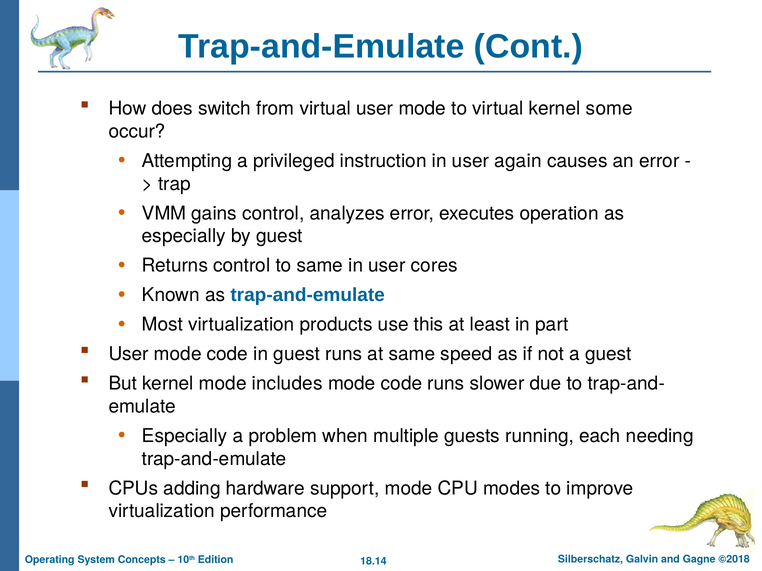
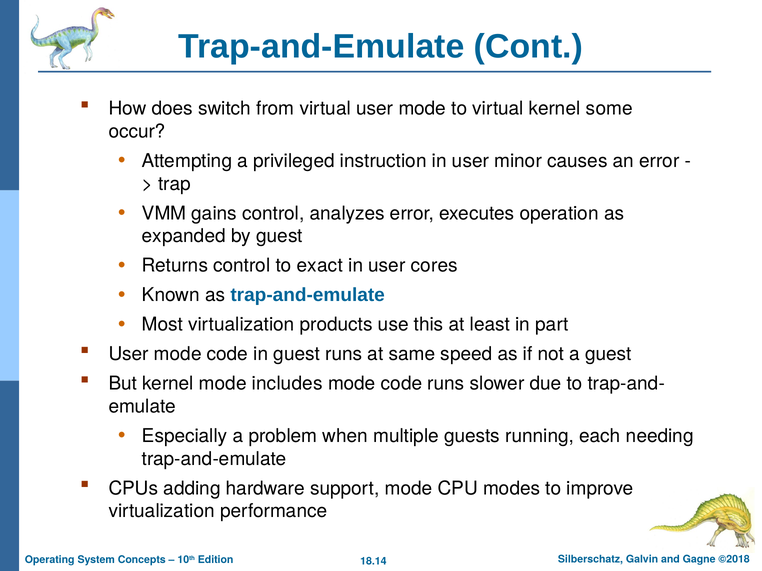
again: again -> minor
especially at (184, 236): especially -> expanded
to same: same -> exact
